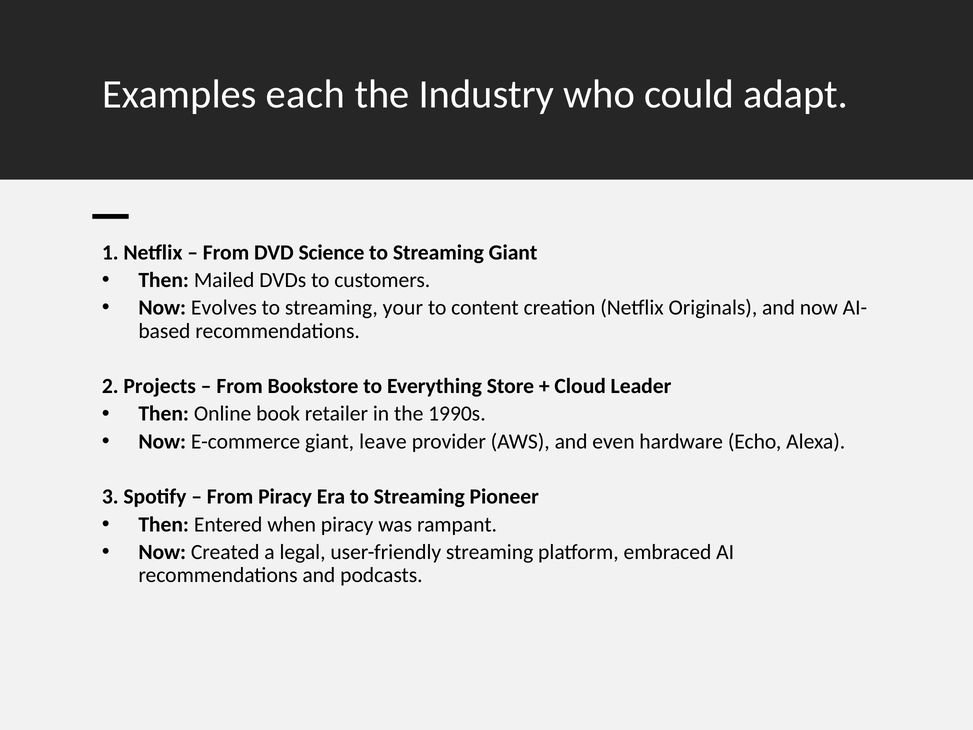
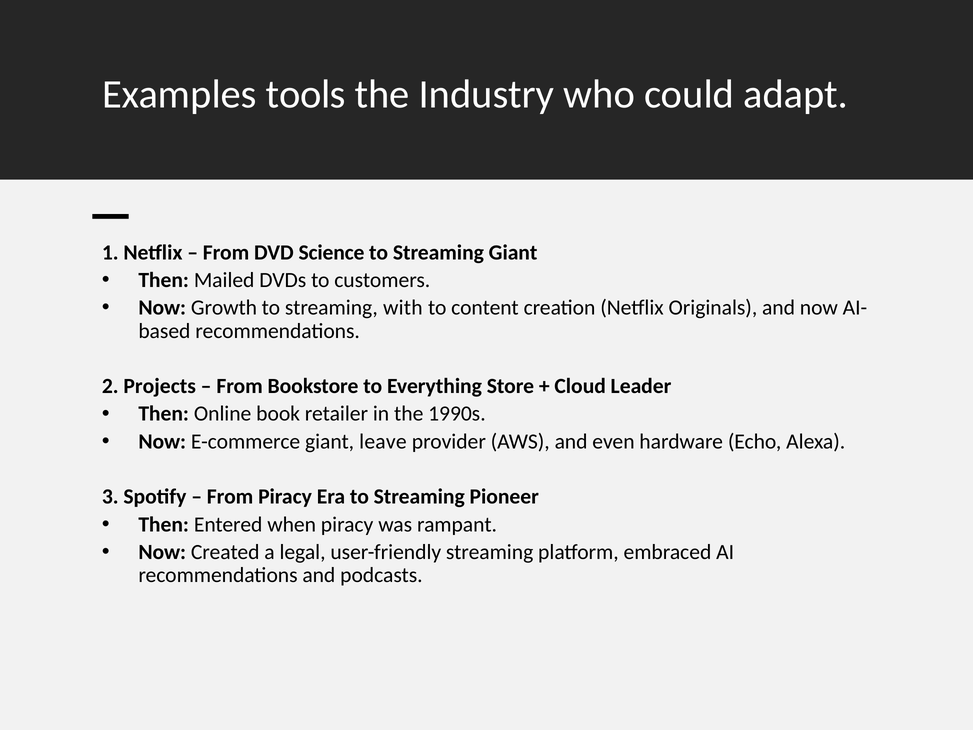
each: each -> tools
Evolves: Evolves -> Growth
your: your -> with
